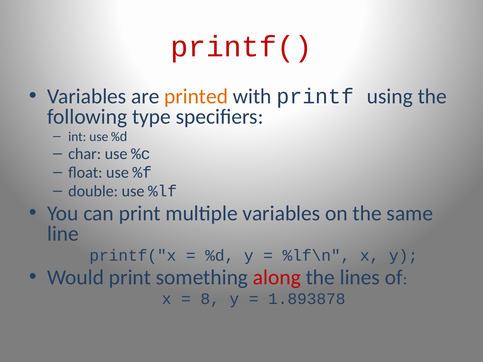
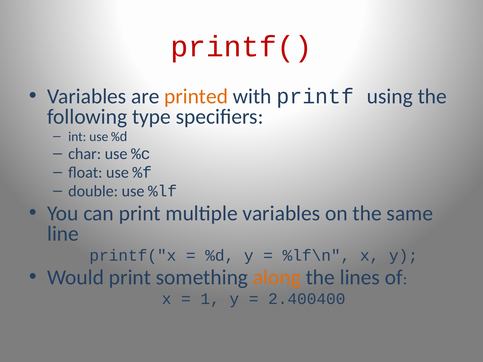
along colour: red -> orange
8: 8 -> 1
1.893878: 1.893878 -> 2.400400
